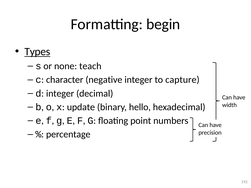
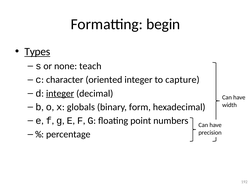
negative: negative -> oriented
integer at (60, 94) underline: none -> present
update: update -> globals
hello: hello -> form
